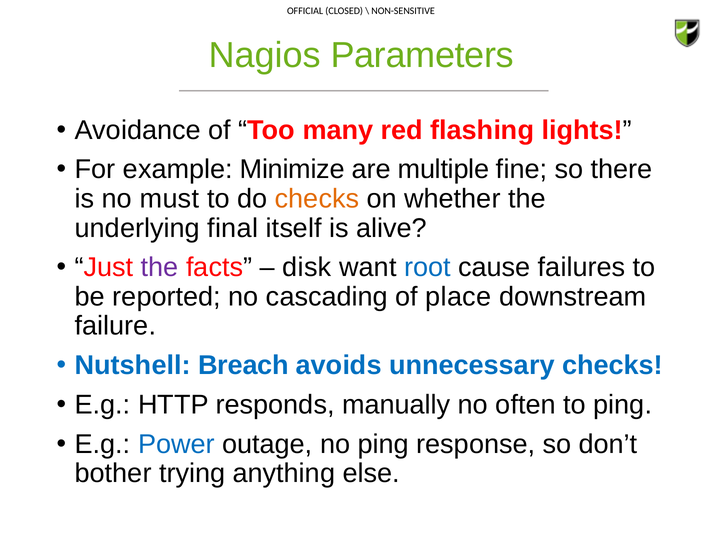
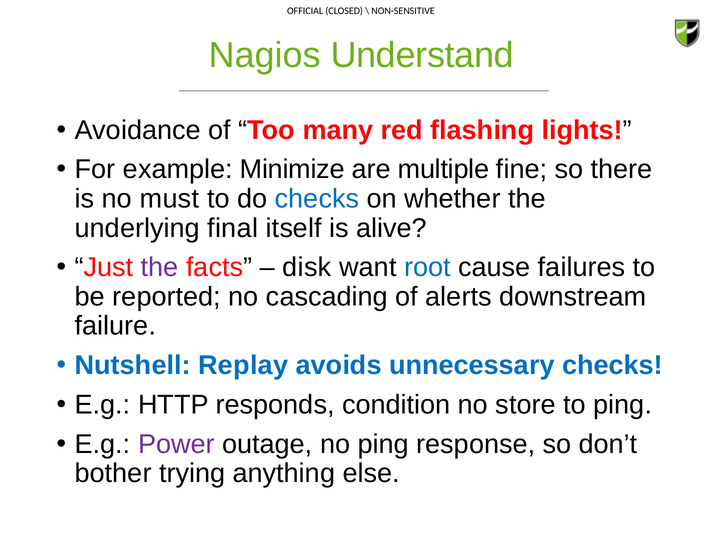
Parameters: Parameters -> Understand
checks at (317, 199) colour: orange -> blue
place: place -> alerts
Breach: Breach -> Replay
manually: manually -> condition
often: often -> store
Power colour: blue -> purple
